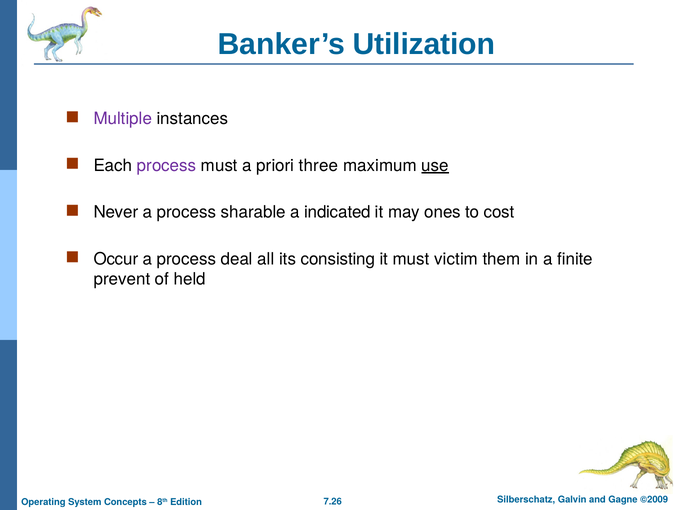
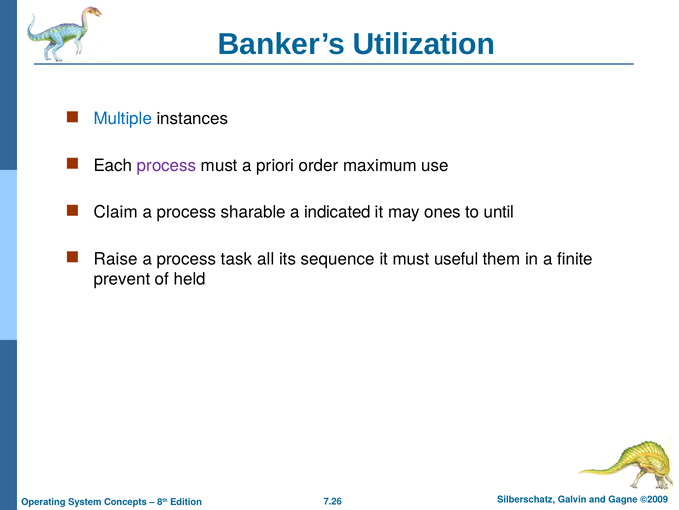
Multiple colour: purple -> blue
three: three -> order
use underline: present -> none
Never: Never -> Claim
cost: cost -> until
Occur: Occur -> Raise
deal: deal -> task
consisting: consisting -> sequence
victim: victim -> useful
